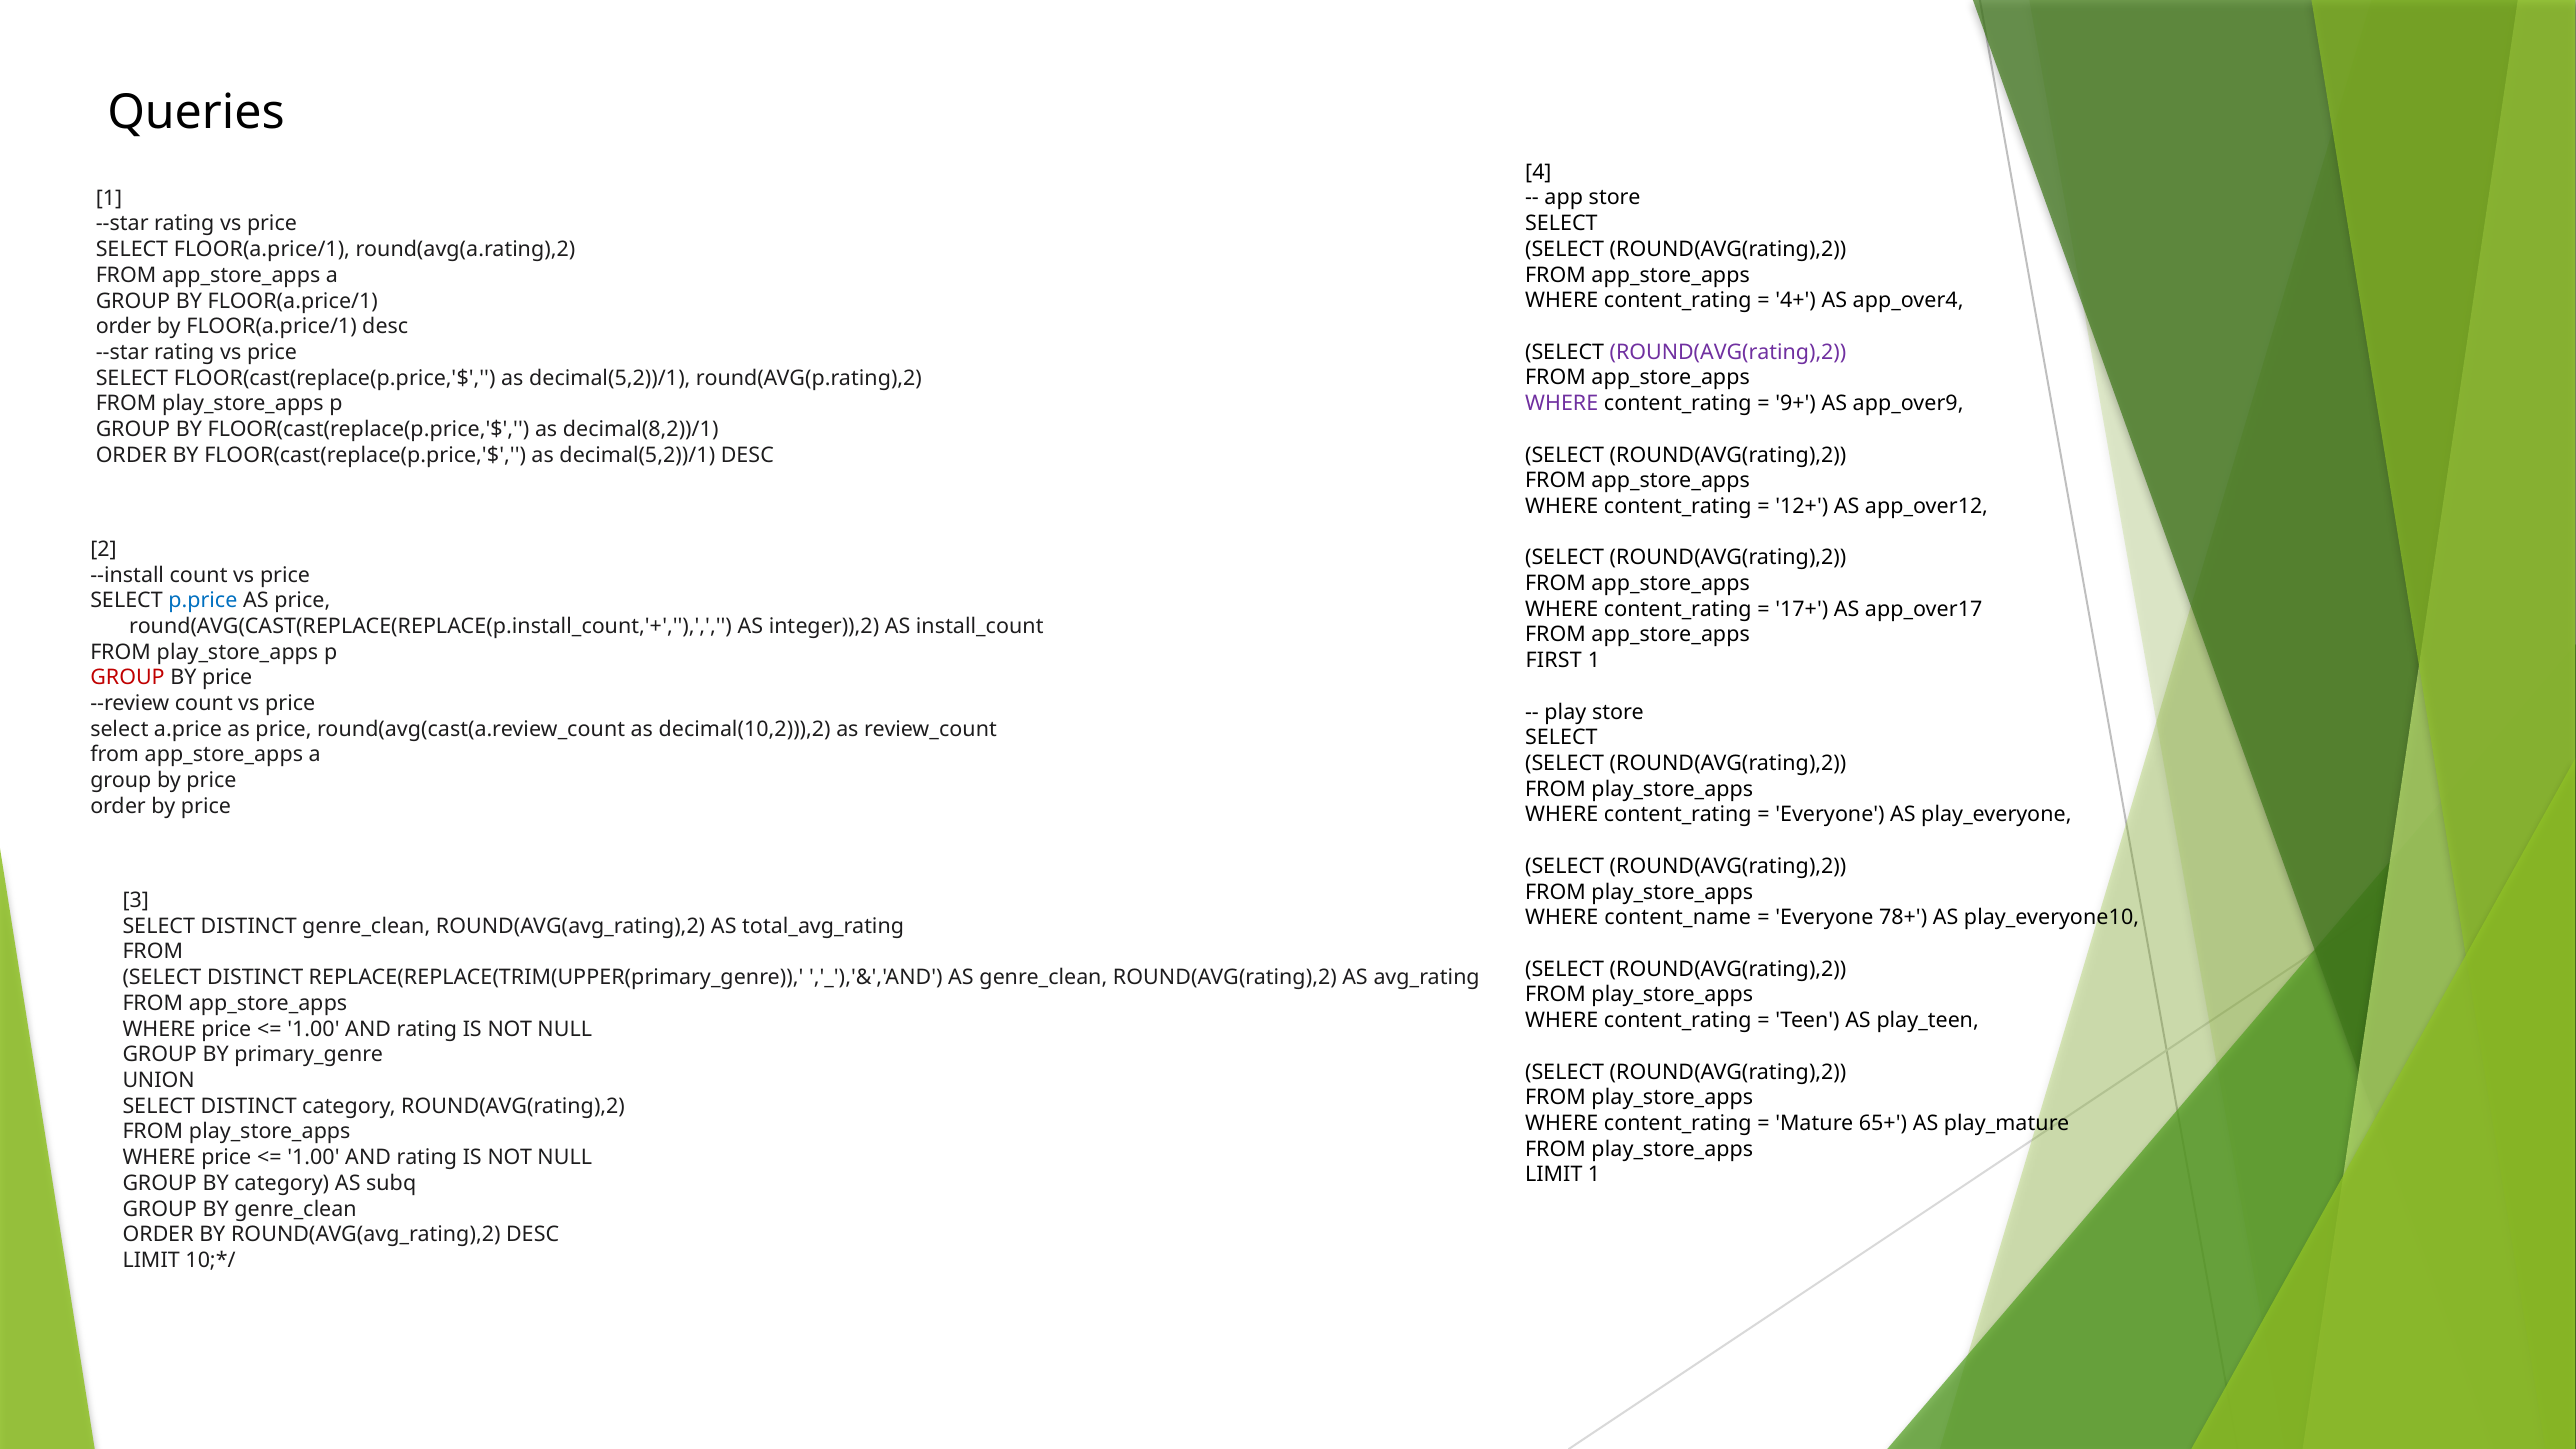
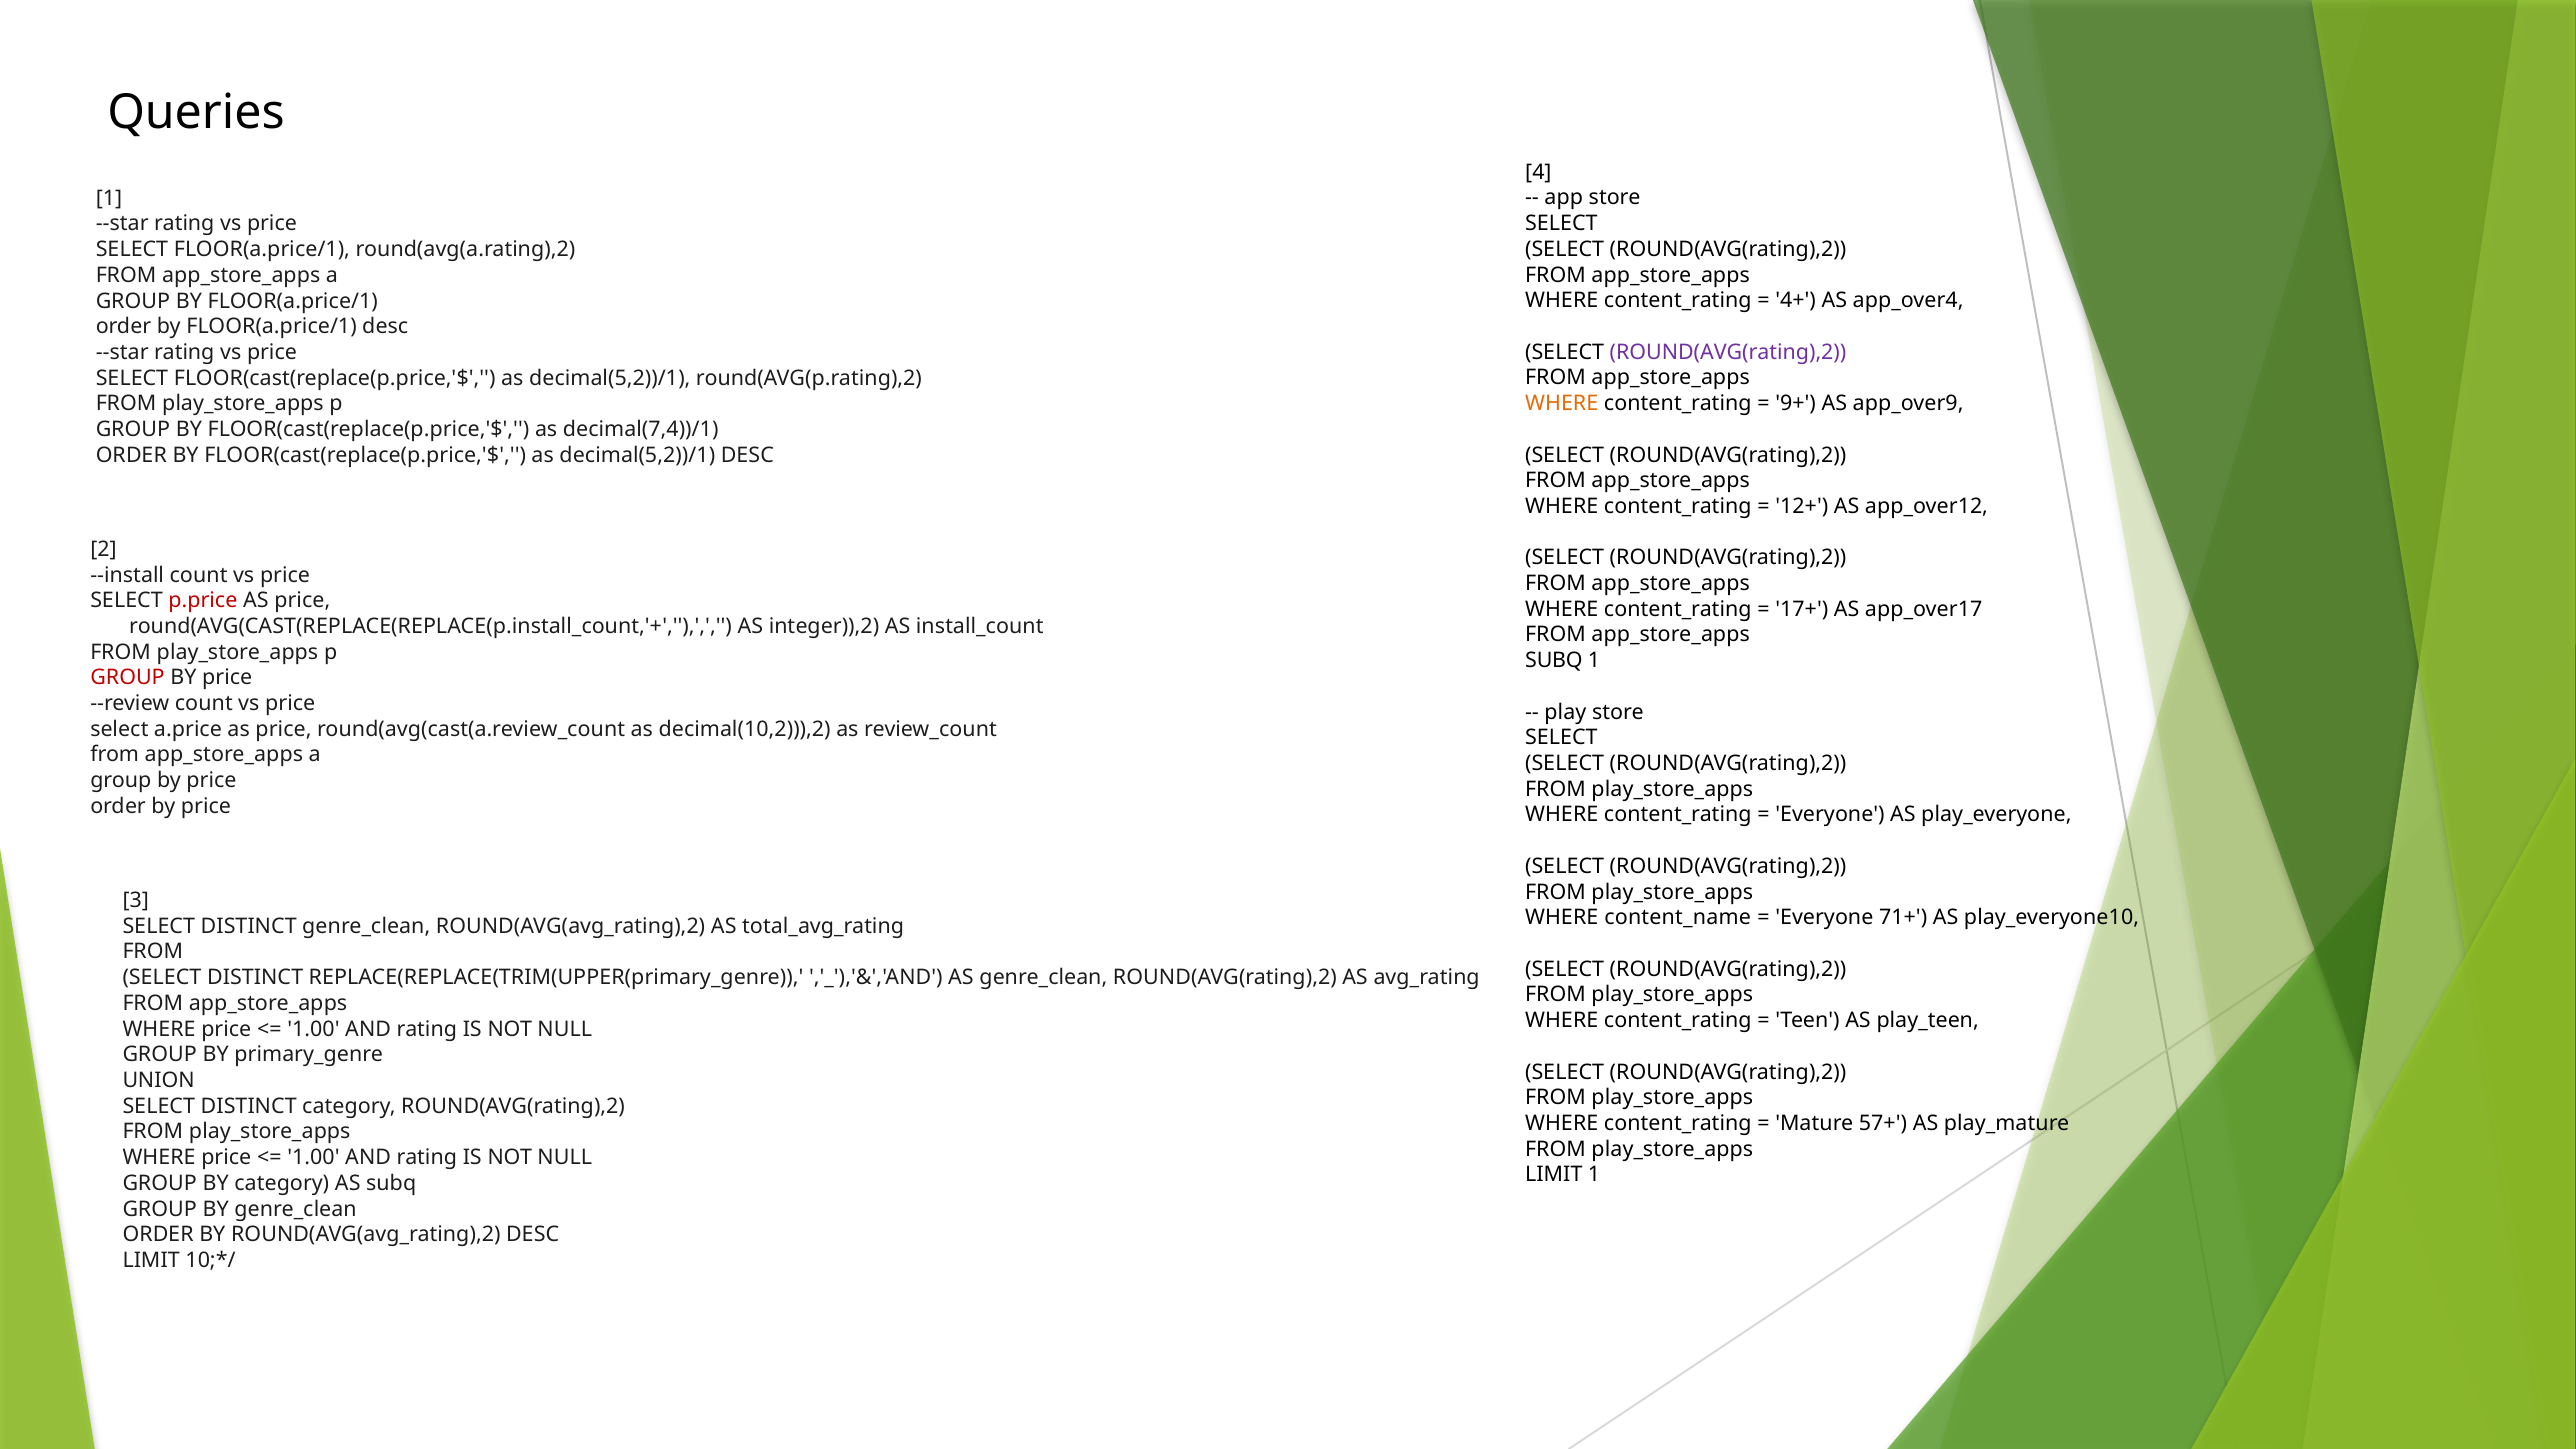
WHERE at (1562, 404) colour: purple -> orange
decimal(8,2))/1: decimal(8,2))/1 -> decimal(7,4))/1
p.price colour: blue -> red
FIRST at (1554, 661): FIRST -> SUBQ
78+: 78+ -> 71+
65+: 65+ -> 57+
